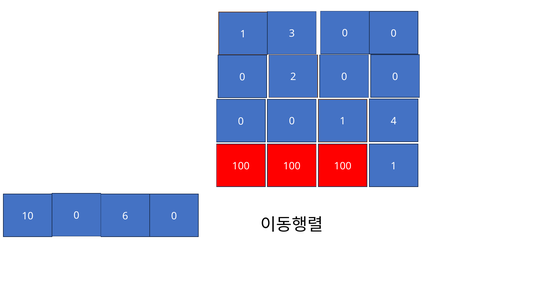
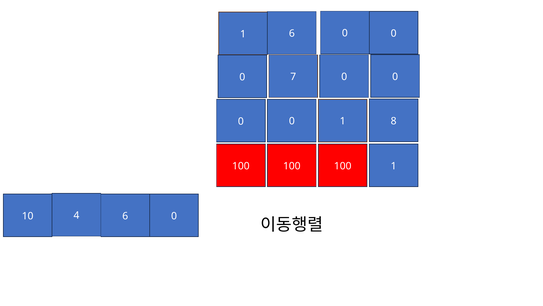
1 3: 3 -> 6
2: 2 -> 7
4: 4 -> 8
10 0: 0 -> 4
